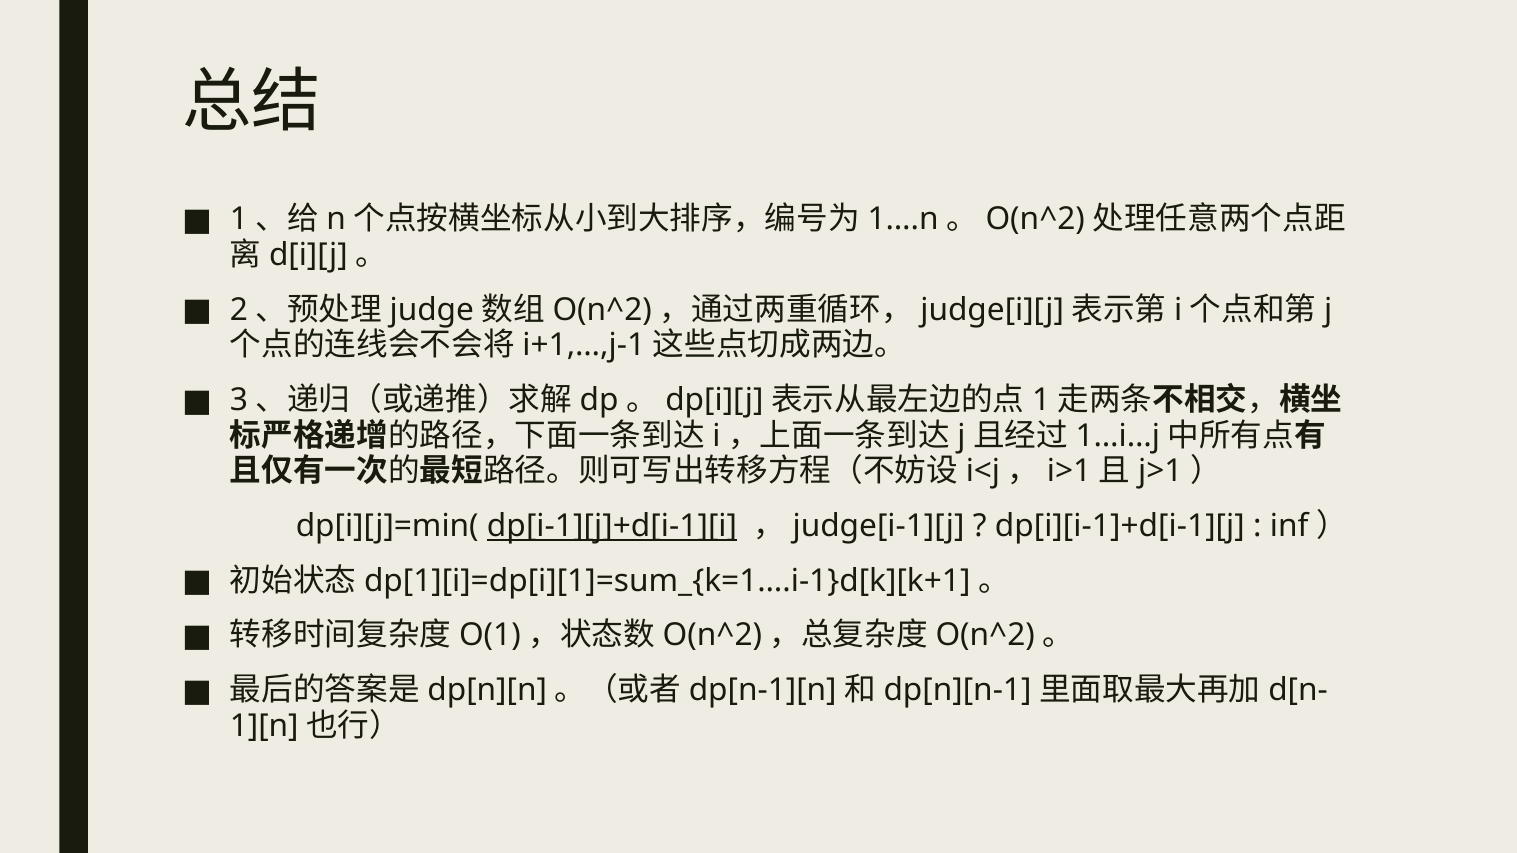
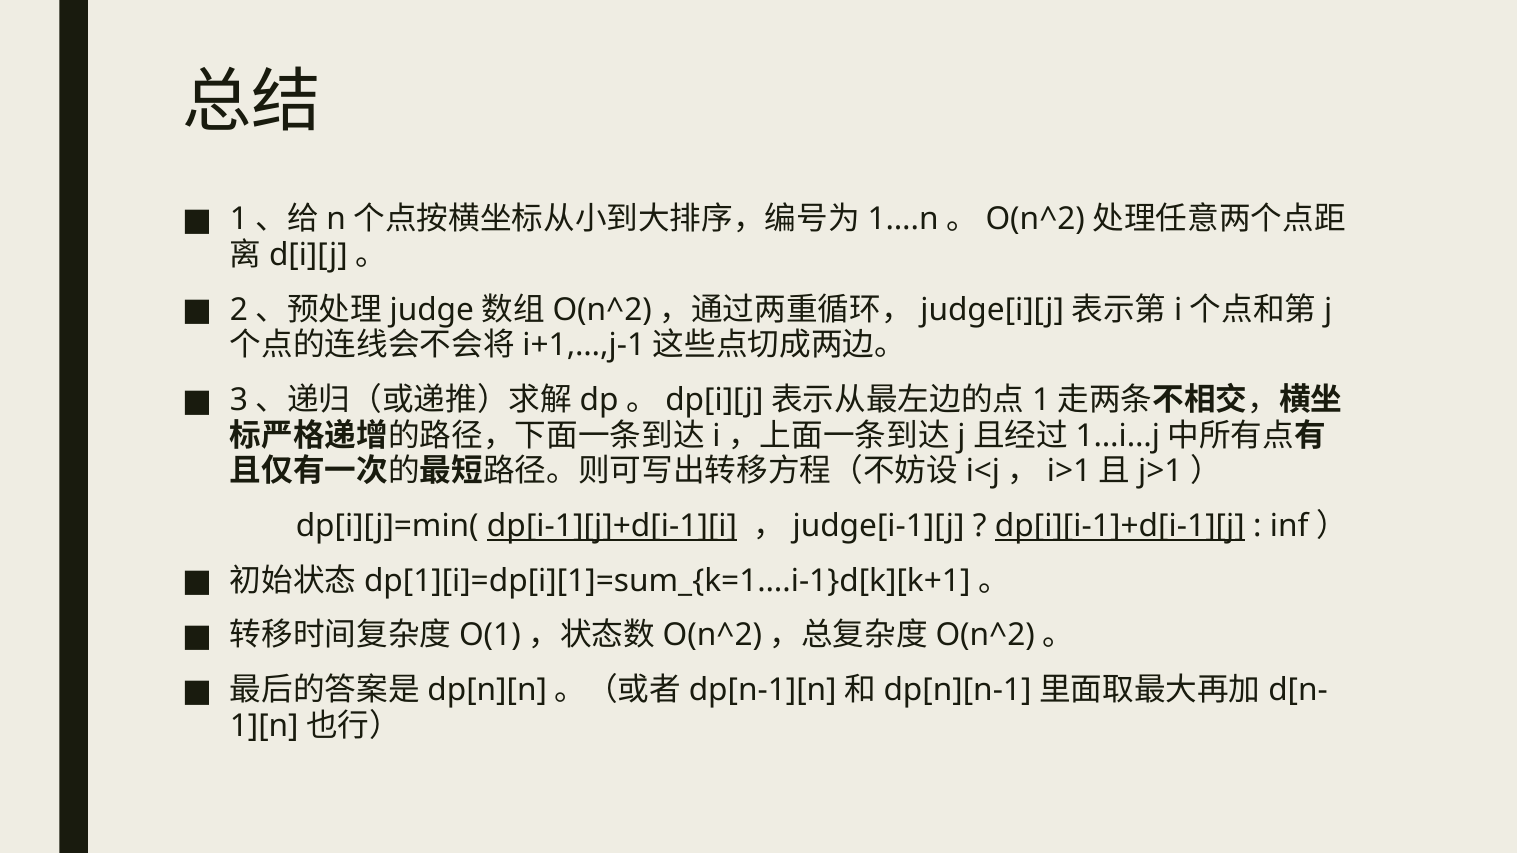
dp[i][i-1]+d[i-1][j underline: none -> present
